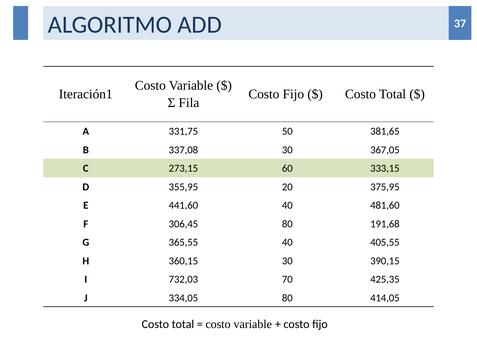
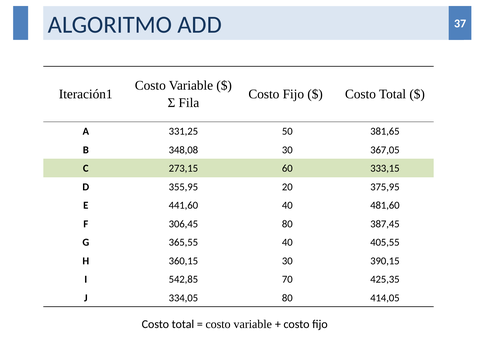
331,75: 331,75 -> 331,25
337,08: 337,08 -> 348,08
191,68: 191,68 -> 387,45
732,03: 732,03 -> 542,85
